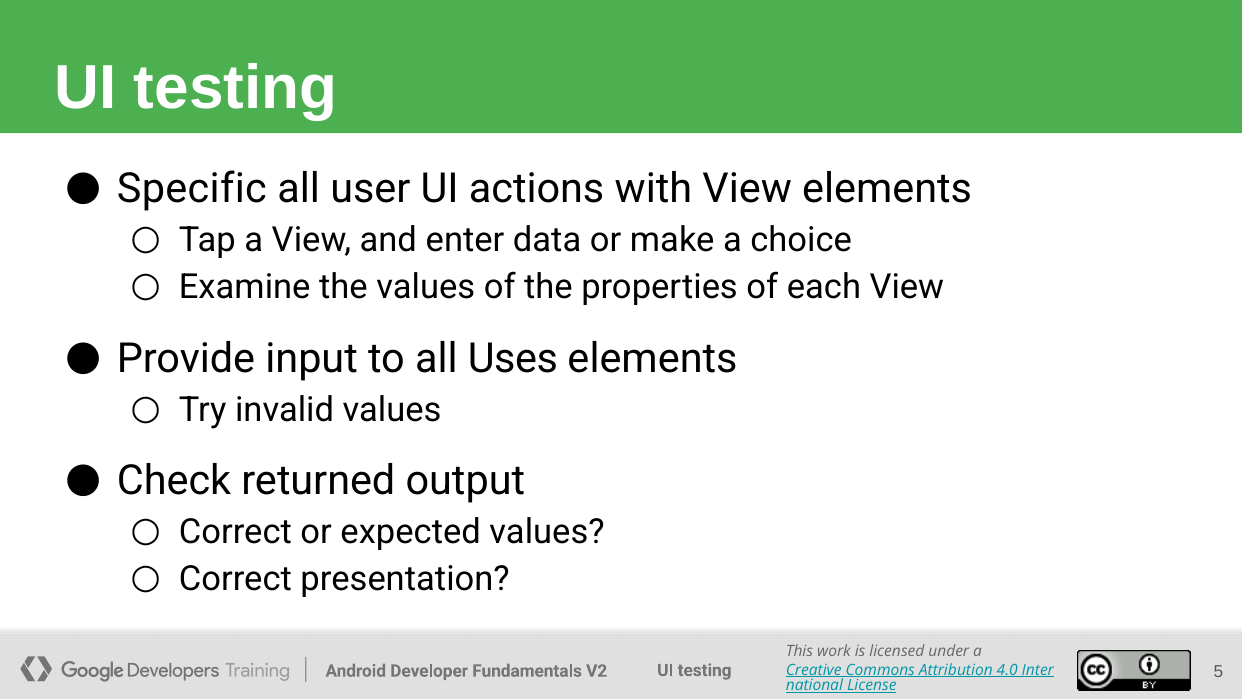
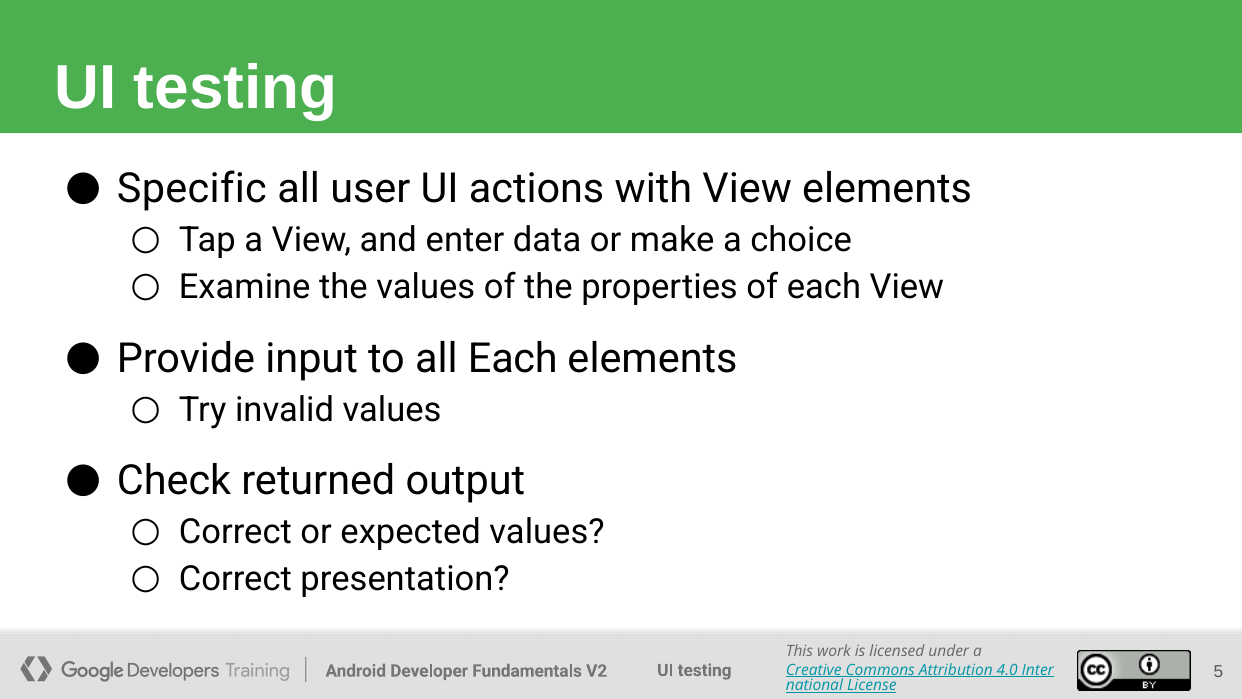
all Uses: Uses -> Each
